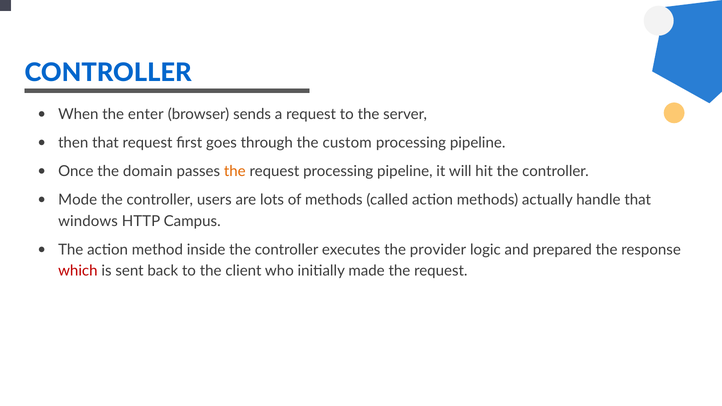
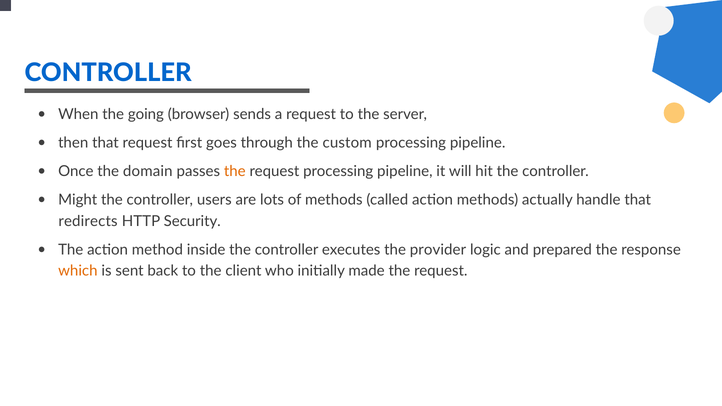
enter: enter -> going
Mode: Mode -> Might
windows: windows -> redirects
Campus: Campus -> Security
which colour: red -> orange
